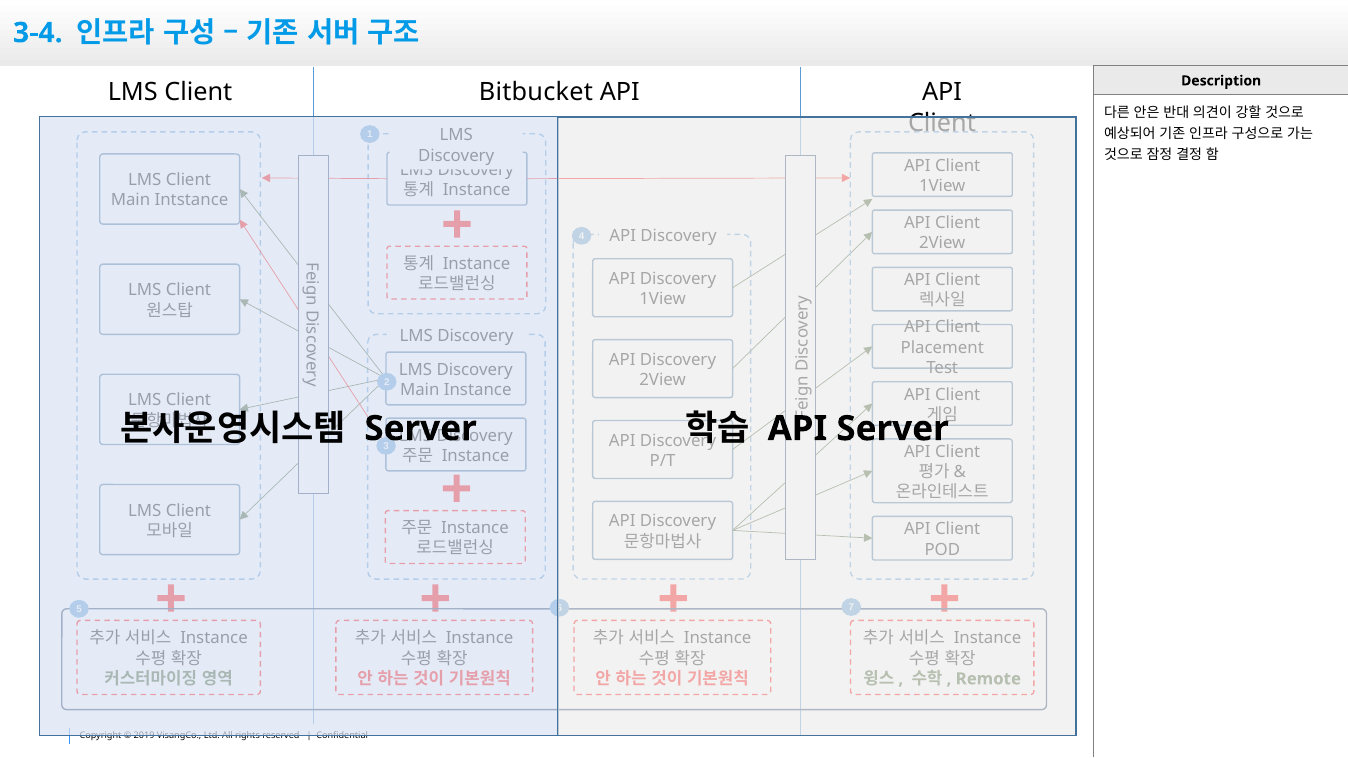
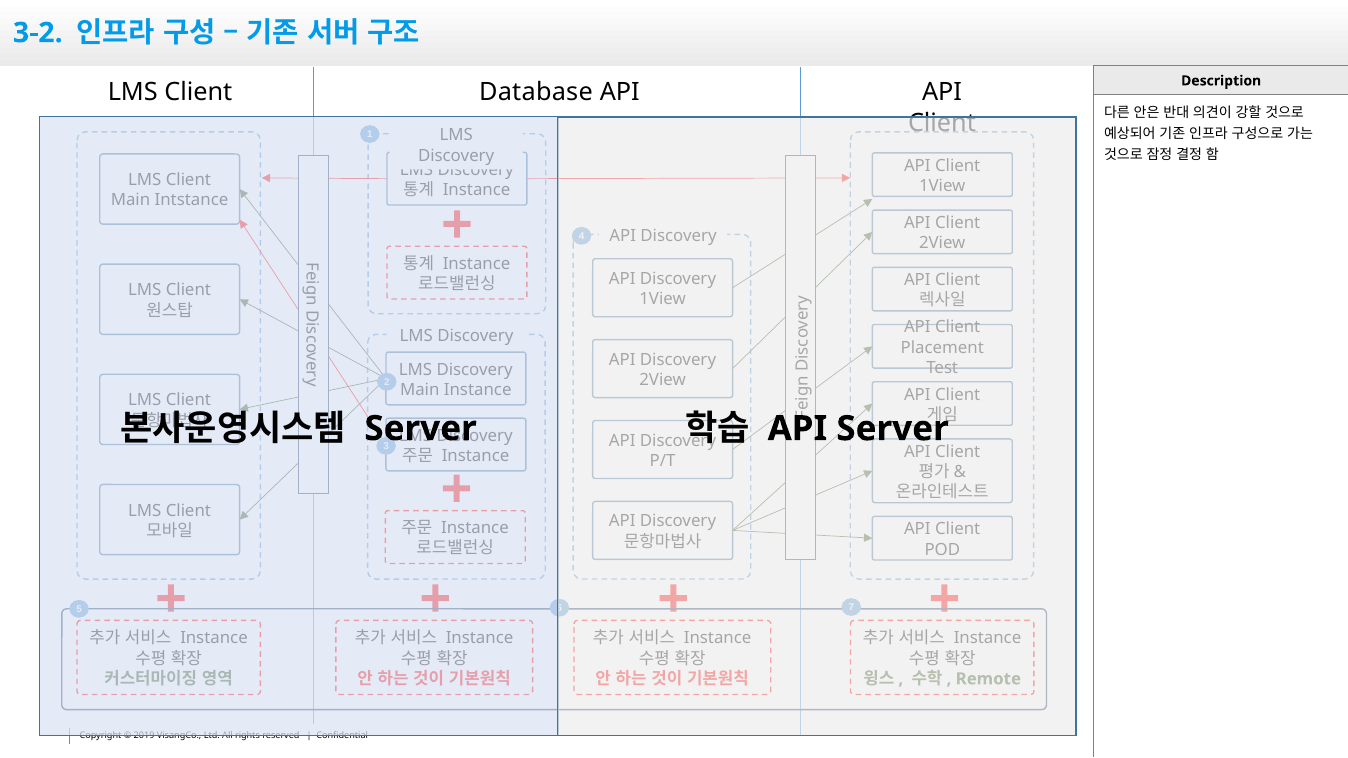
3-4: 3-4 -> 3-2
Bitbucket: Bitbucket -> Database
